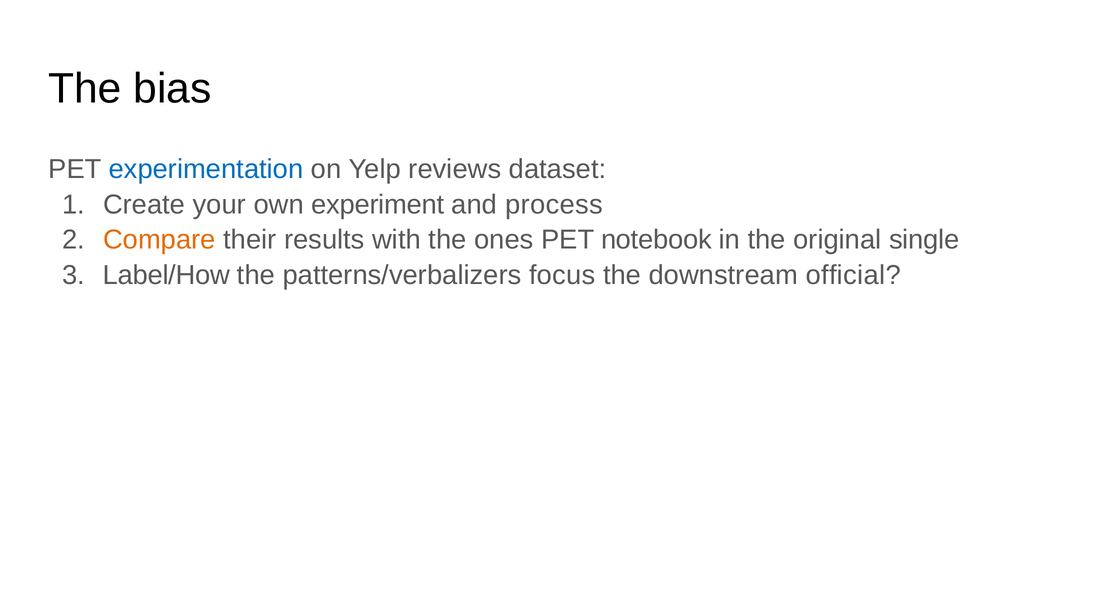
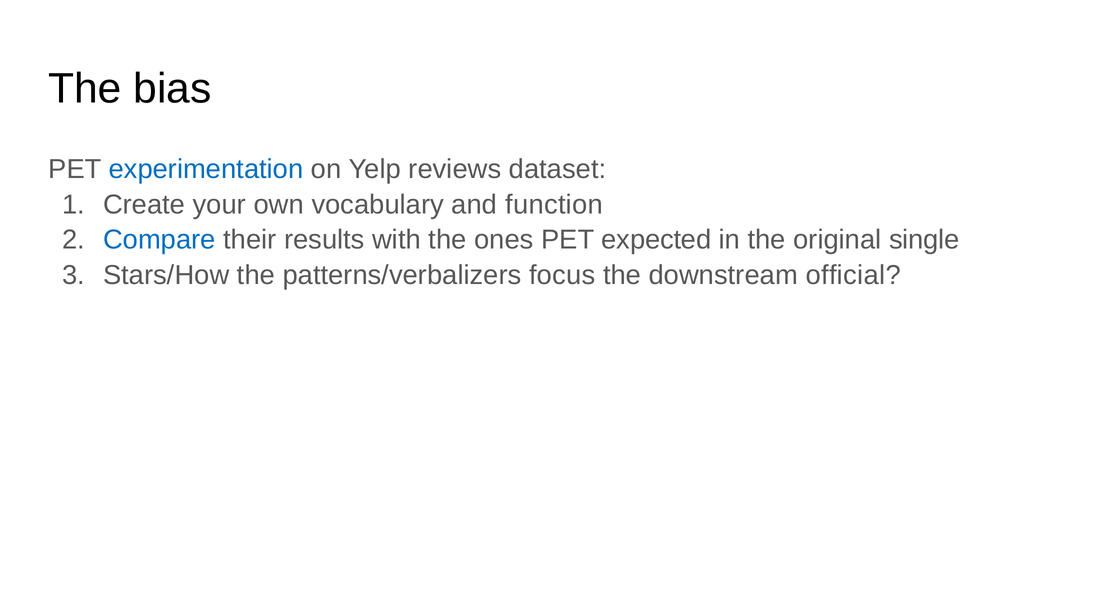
experiment: experiment -> vocabulary
process: process -> function
Compare colour: orange -> blue
notebook: notebook -> expected
Label/How: Label/How -> Stars/How
